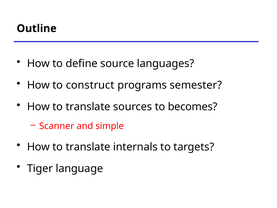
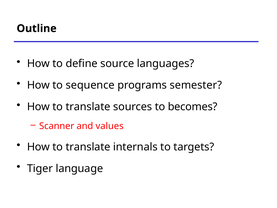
construct: construct -> sequence
simple: simple -> values
